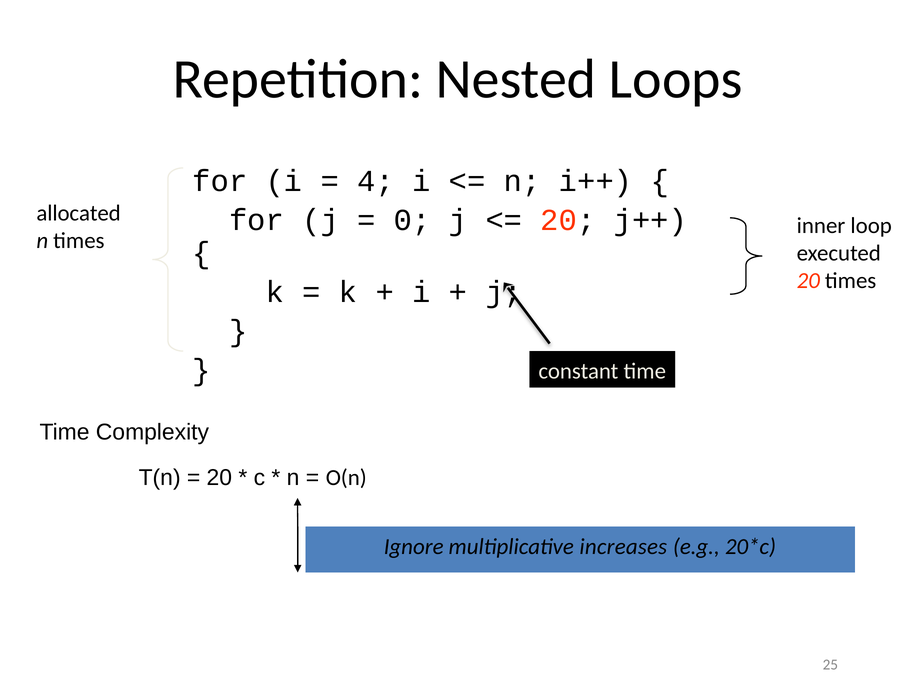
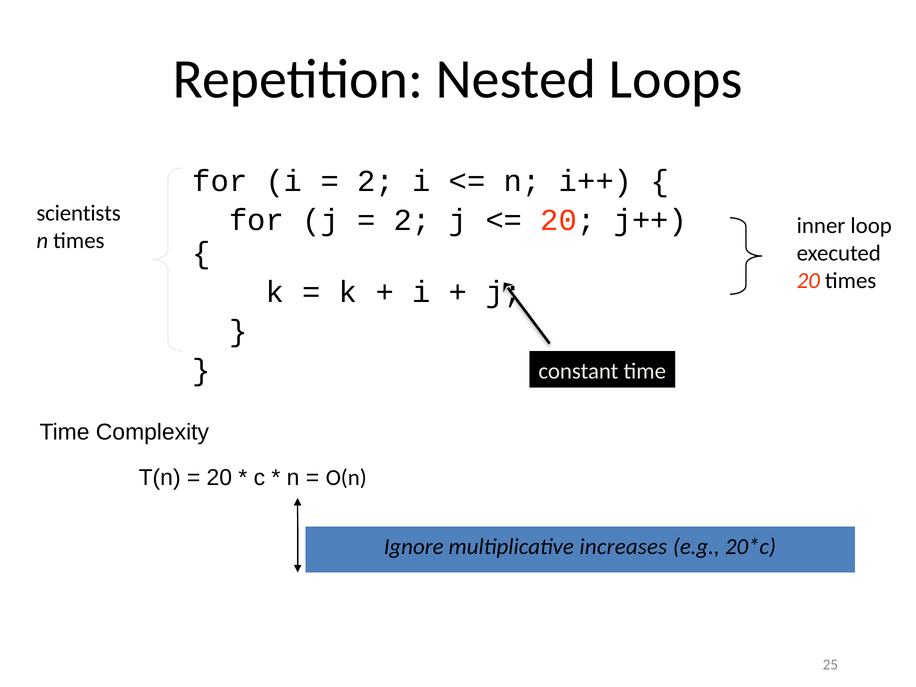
4 at (376, 181): 4 -> 2
allocated: allocated -> scientists
0 at (412, 220): 0 -> 2
